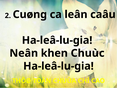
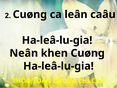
khen Chuùc: Chuùc -> Cuøng
